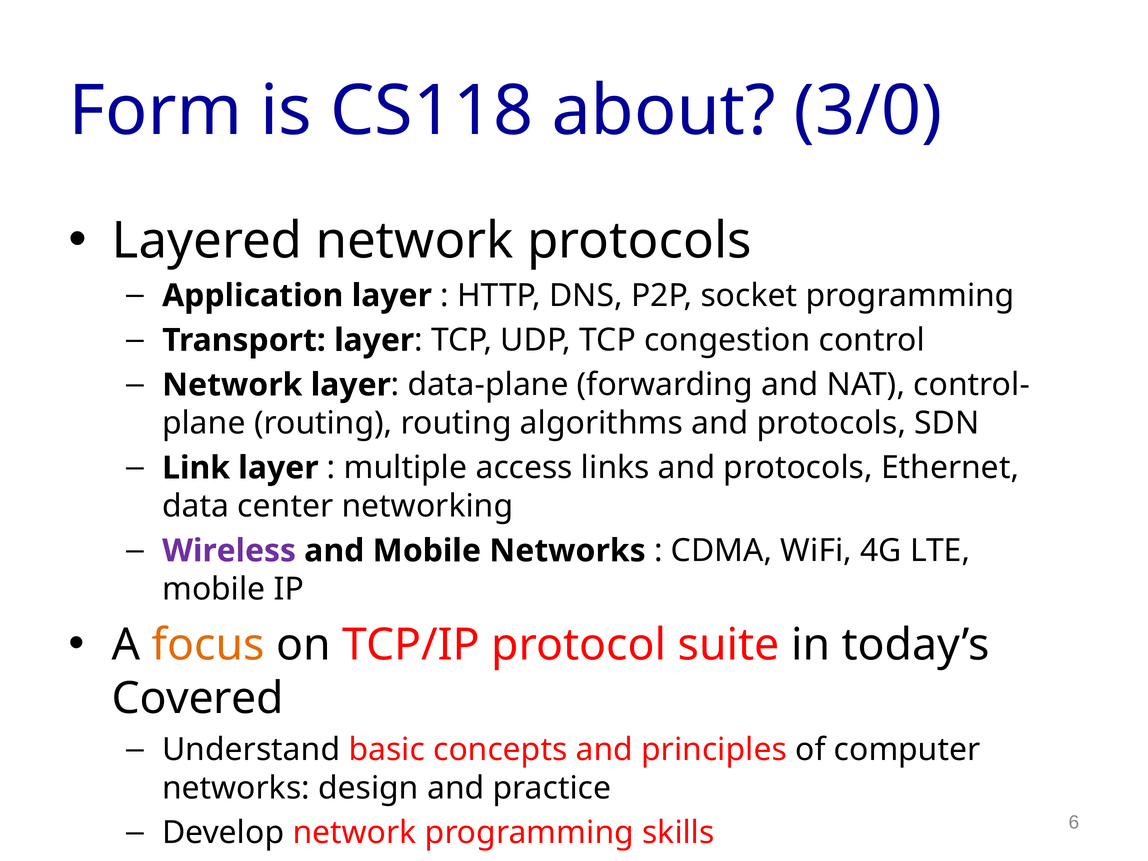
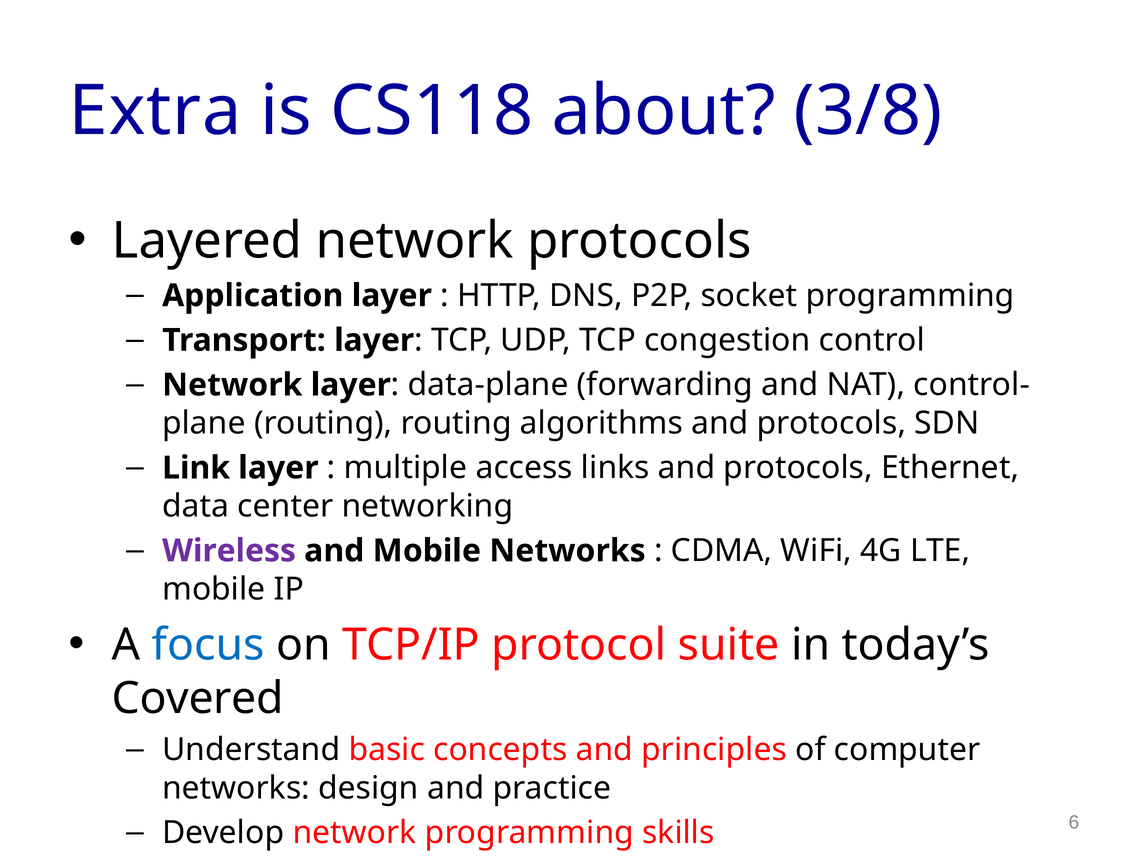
Form: Form -> Extra
3/0: 3/0 -> 3/8
focus colour: orange -> blue
